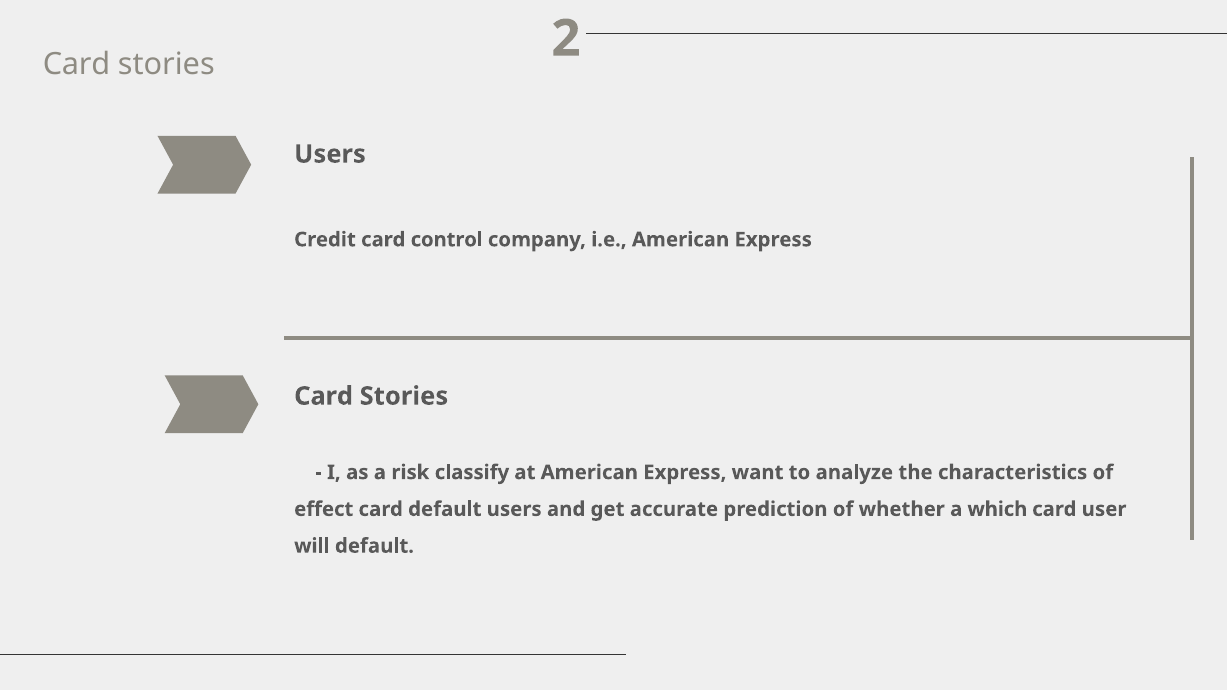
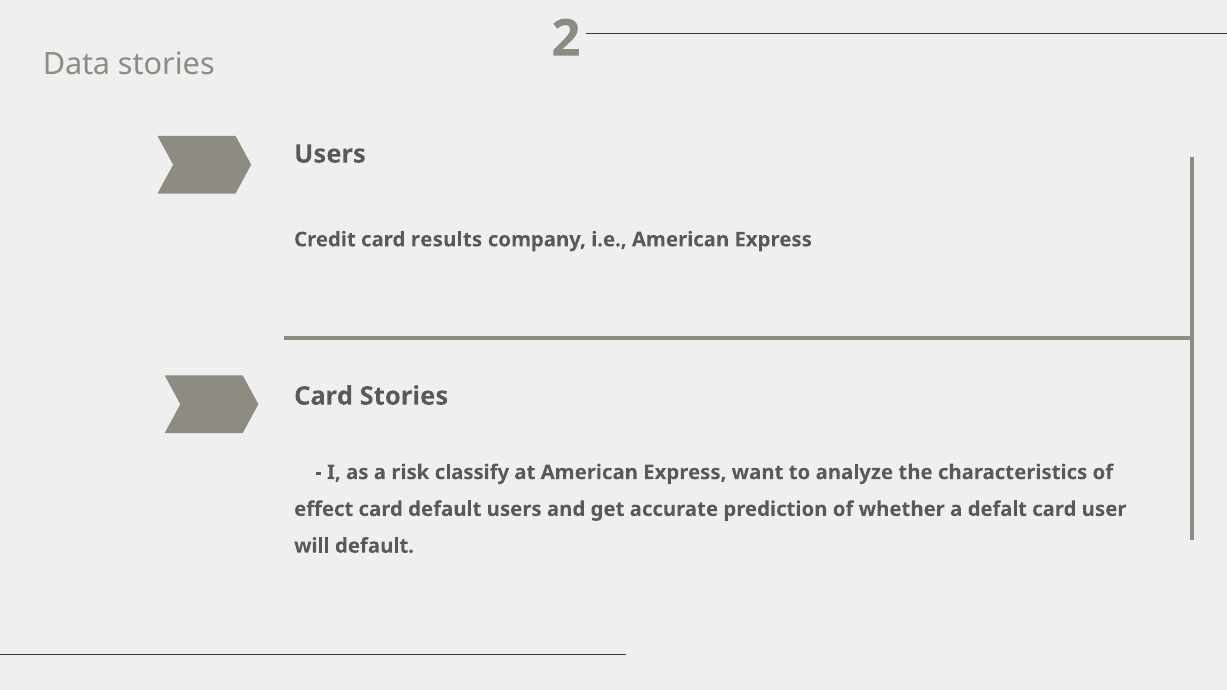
Card at (76, 64): Card -> Data
control: control -> results
which: which -> defalt
